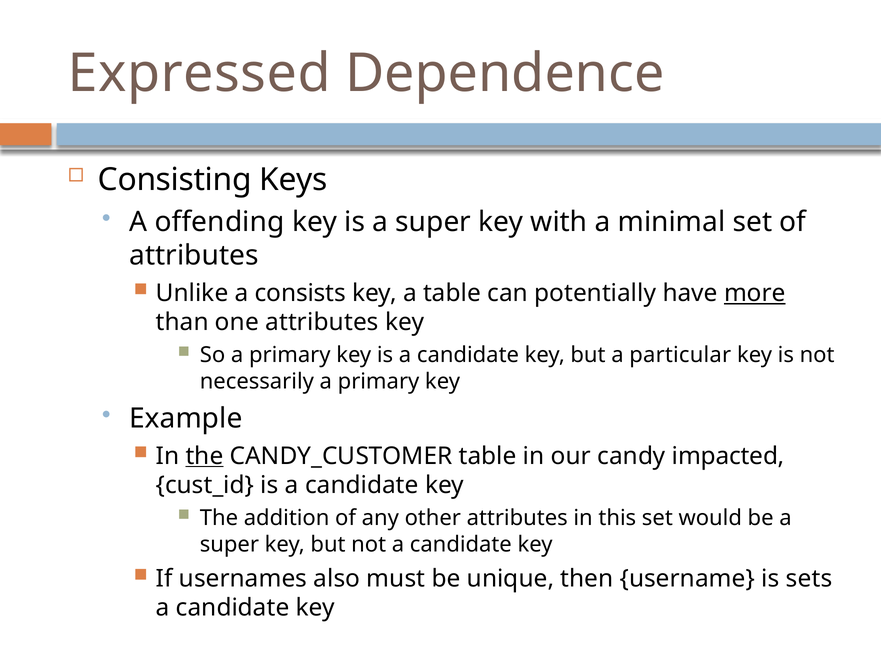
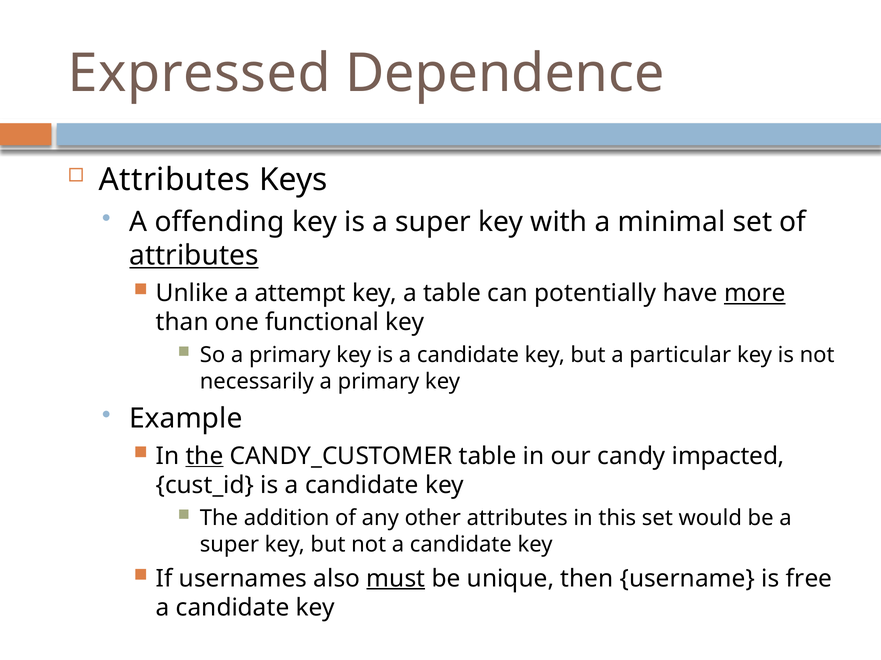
Consisting at (175, 180): Consisting -> Attributes
attributes at (194, 256) underline: none -> present
consists: consists -> attempt
one attributes: attributes -> functional
must underline: none -> present
sets: sets -> free
